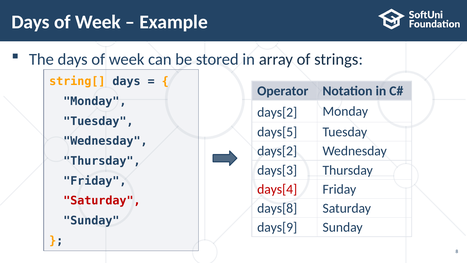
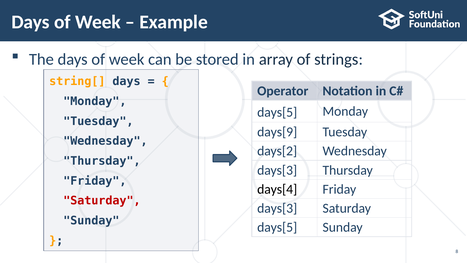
days[2 at (277, 112): days[2 -> days[5
days[5: days[5 -> days[9
days[4 colour: red -> black
days[8 at (277, 208): days[8 -> days[3
days[9 at (277, 227): days[9 -> days[5
